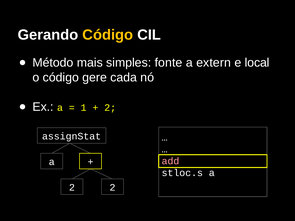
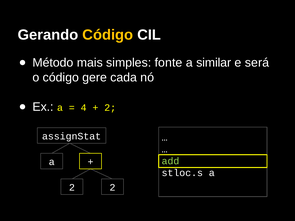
extern: extern -> similar
local: local -> será
1: 1 -> 4
add colour: pink -> light green
